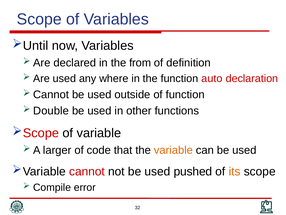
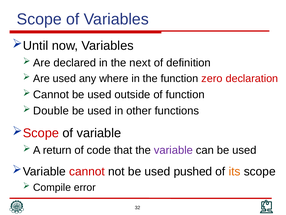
from: from -> next
auto: auto -> zero
larger: larger -> return
variable at (173, 150) colour: orange -> purple
